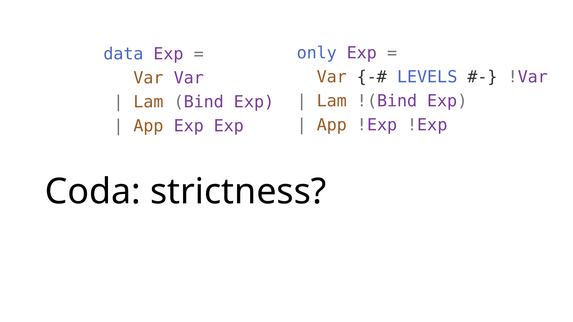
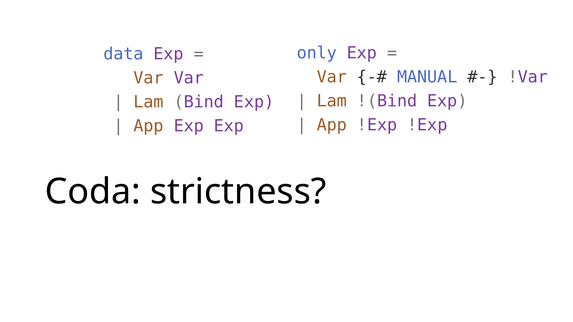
LEVELS: LEVELS -> MANUAL
